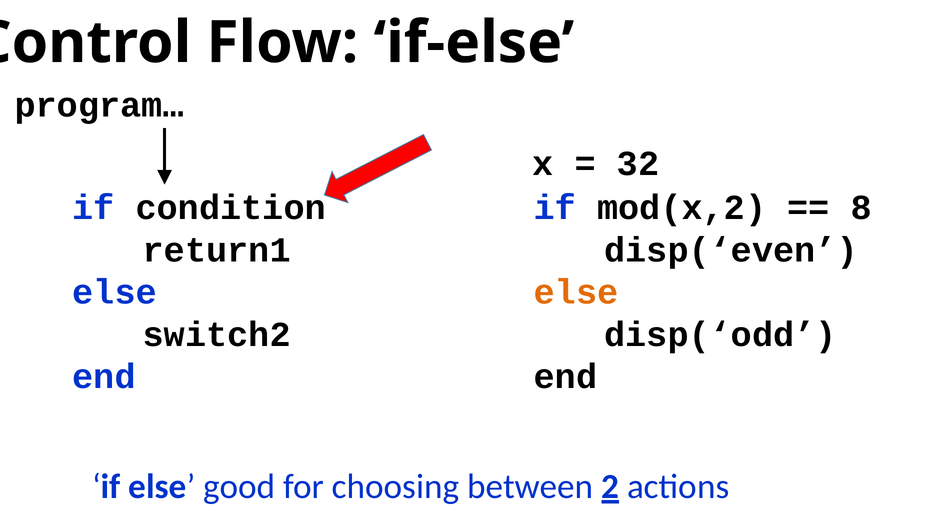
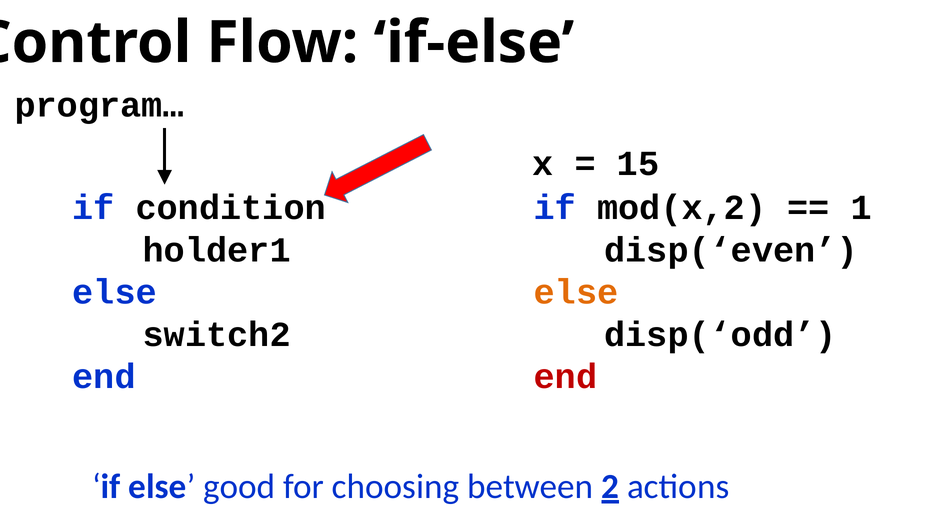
32: 32 -> 15
8: 8 -> 1
return1: return1 -> holder1
end at (565, 377) colour: black -> red
